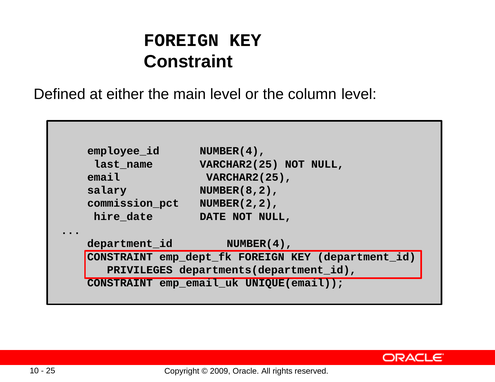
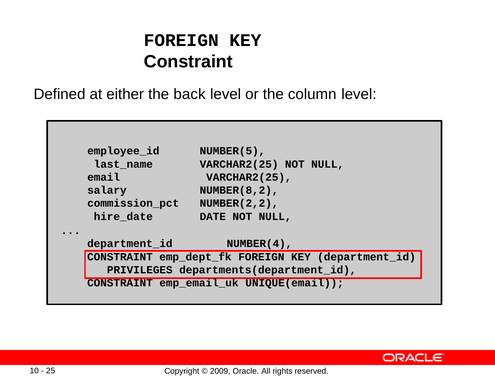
main: main -> back
NUMBER(4 at (232, 151): NUMBER(4 -> NUMBER(5
